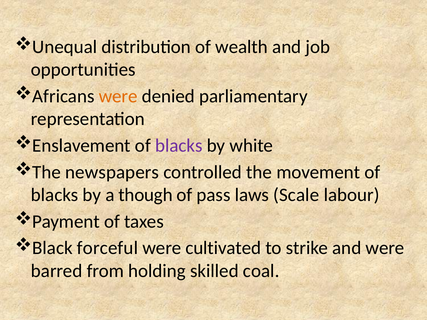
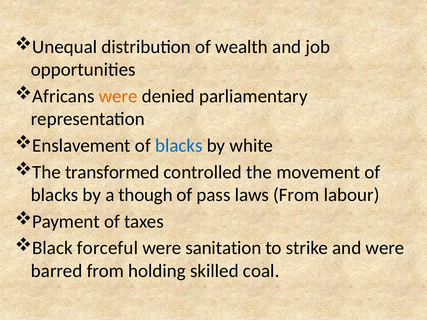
blacks at (179, 146) colour: purple -> blue
newspapers: newspapers -> transformed
laws Scale: Scale -> From
cultivated: cultivated -> sanitation
